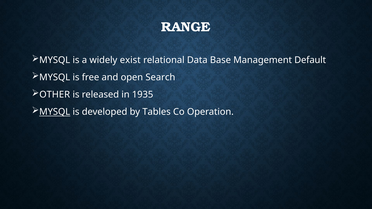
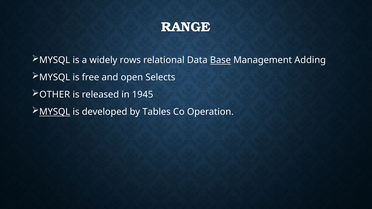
exist: exist -> rows
Base underline: none -> present
Default: Default -> Adding
Search: Search -> Selects
1935: 1935 -> 1945
